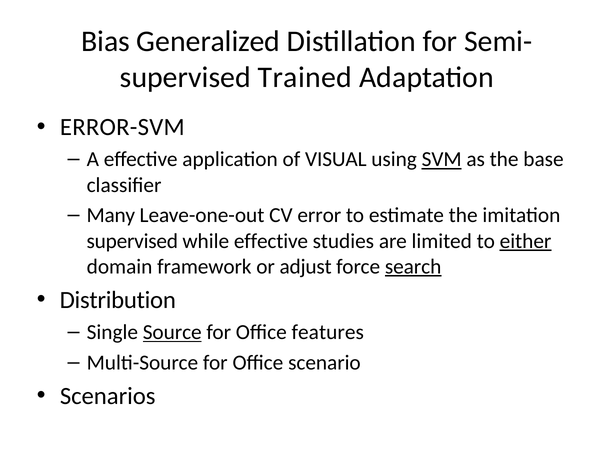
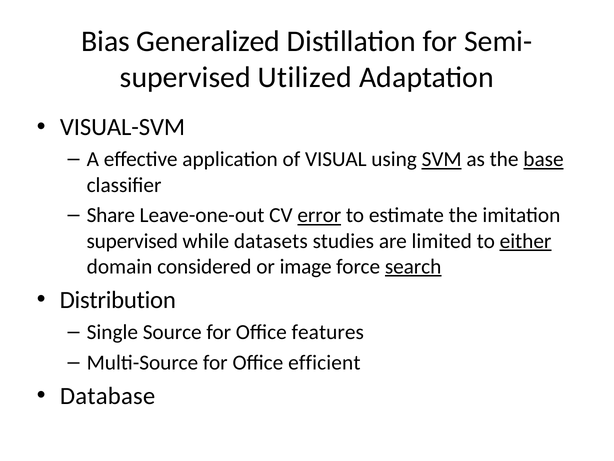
Trained: Trained -> Utilized
ERROR-SVM: ERROR-SVM -> VISUAL-SVM
base underline: none -> present
Many: Many -> Share
error underline: none -> present
while effective: effective -> datasets
framework: framework -> considered
adjust: adjust -> image
Source underline: present -> none
scenario: scenario -> efficient
Scenarios: Scenarios -> Database
